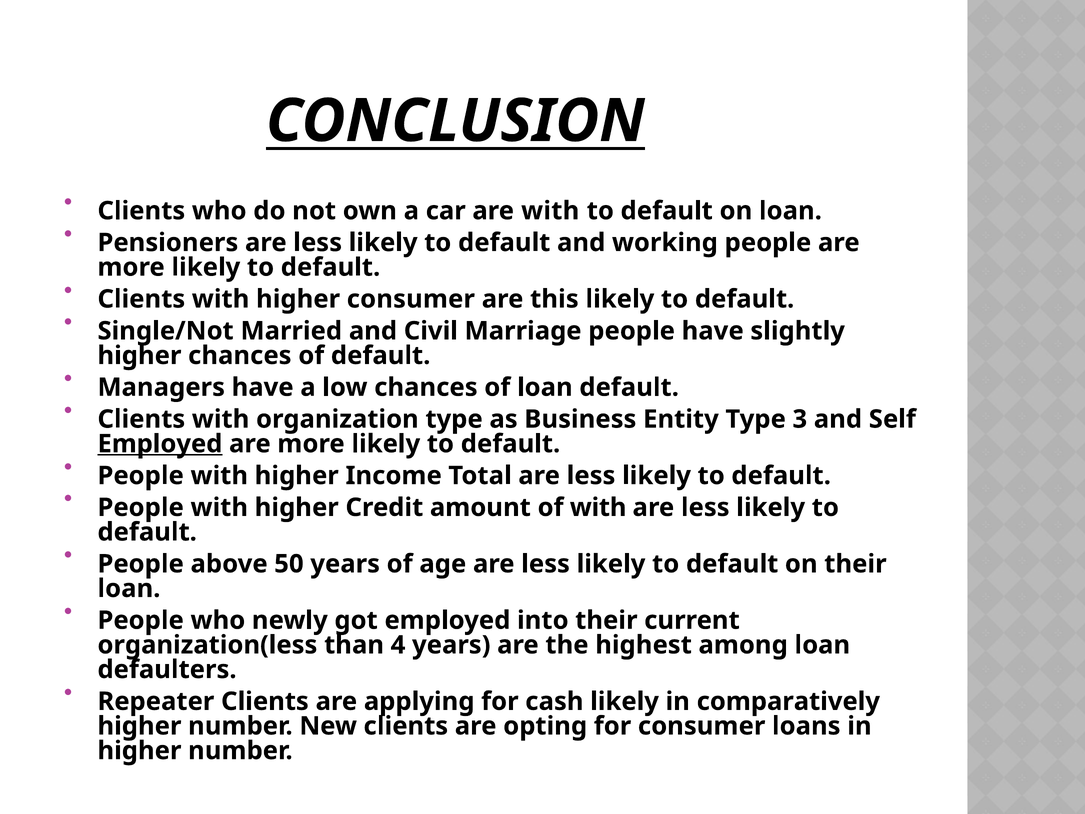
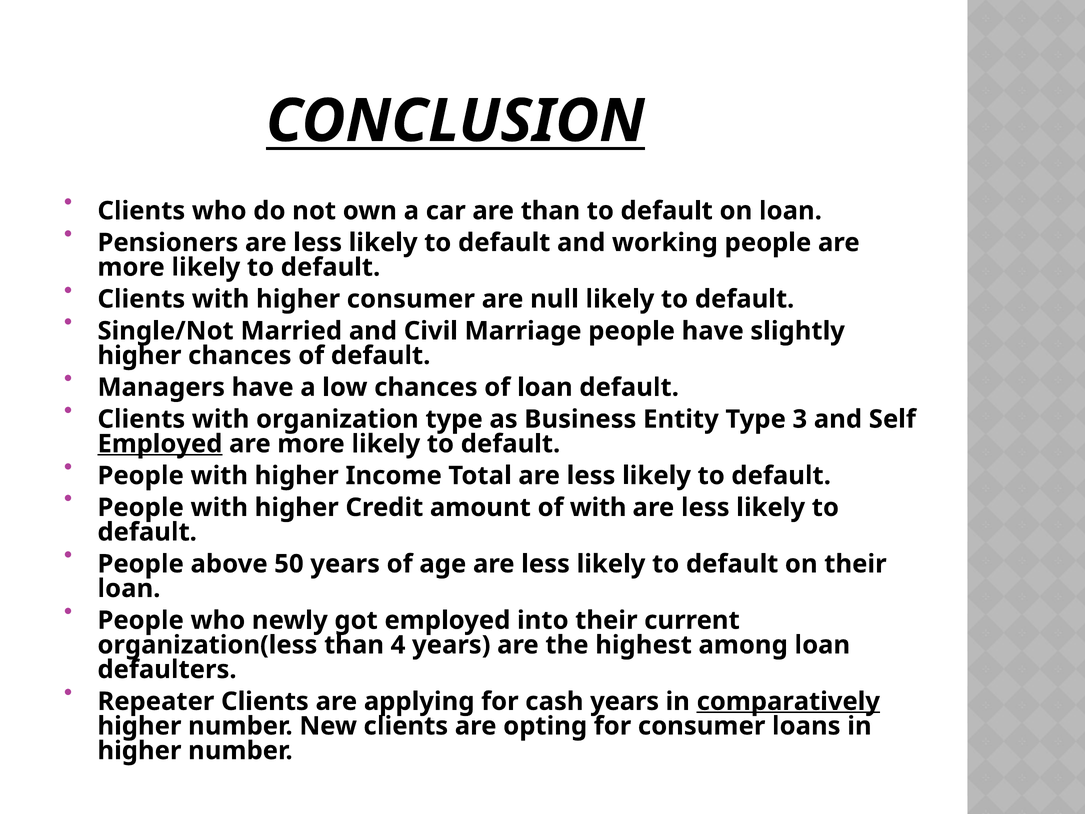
are with: with -> than
this: this -> null
cash likely: likely -> years
comparatively underline: none -> present
